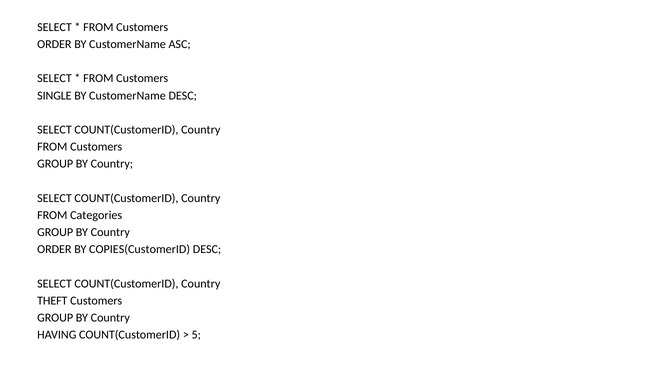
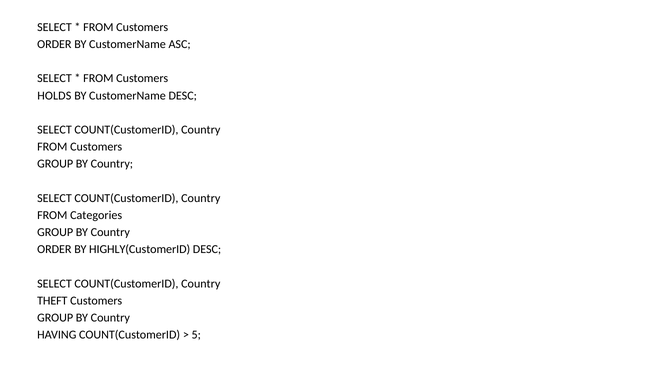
SINGLE: SINGLE -> HOLDS
COPIES(CustomerID: COPIES(CustomerID -> HIGHLY(CustomerID
